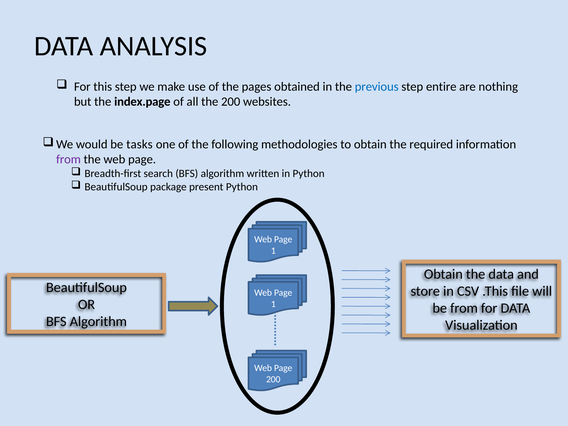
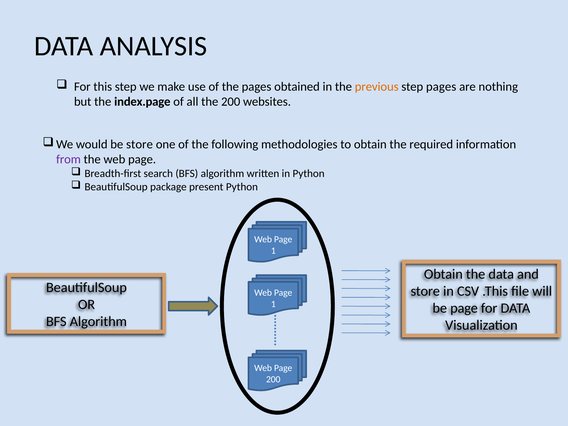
previous colour: blue -> orange
step entire: entire -> pages
be tasks: tasks -> store
be from: from -> page
